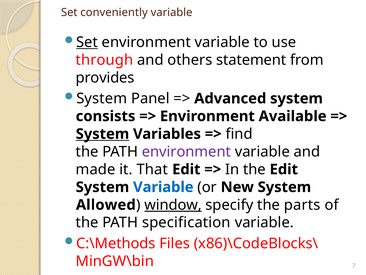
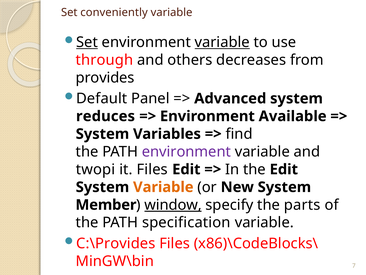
variable at (222, 42) underline: none -> present
statement: statement -> decreases
System at (102, 98): System -> Default
consists: consists -> reduces
System at (102, 134) underline: present -> none
made: made -> twopi
it That: That -> Files
Variable at (163, 187) colour: blue -> orange
Allowed: Allowed -> Member
C:\Methods: C:\Methods -> C:\Provides
